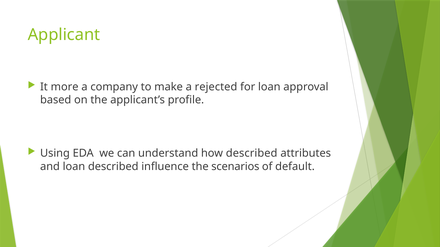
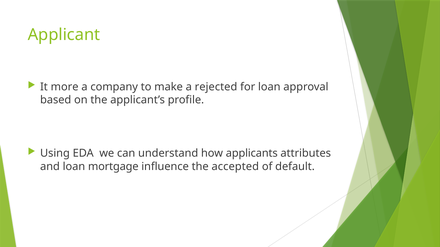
how described: described -> applicants
loan described: described -> mortgage
scenarios: scenarios -> accepted
